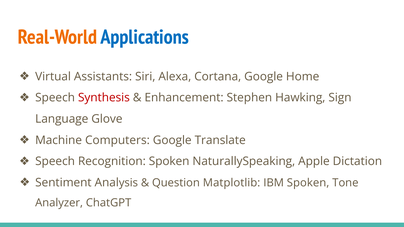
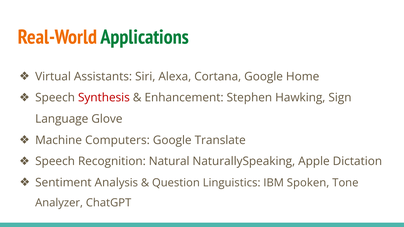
Applications colour: blue -> green
Recognition Spoken: Spoken -> Natural
Matplotlib: Matplotlib -> Linguistics
